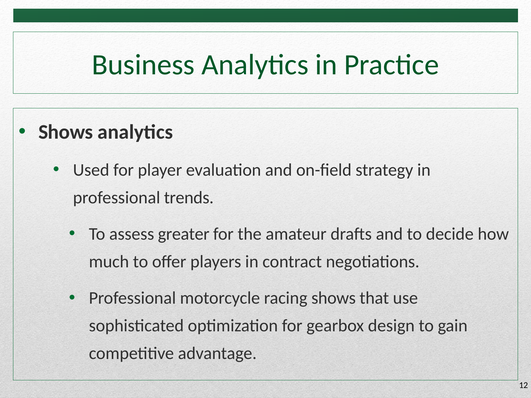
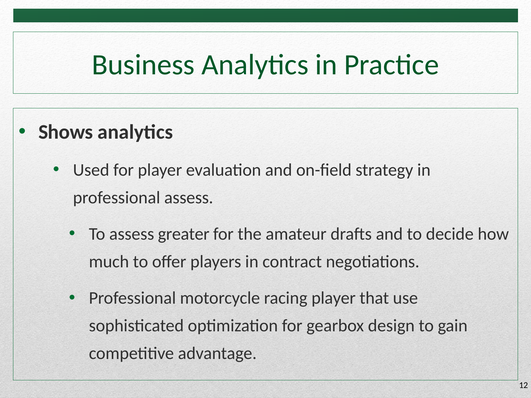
professional trends: trends -> assess
racing shows: shows -> player
